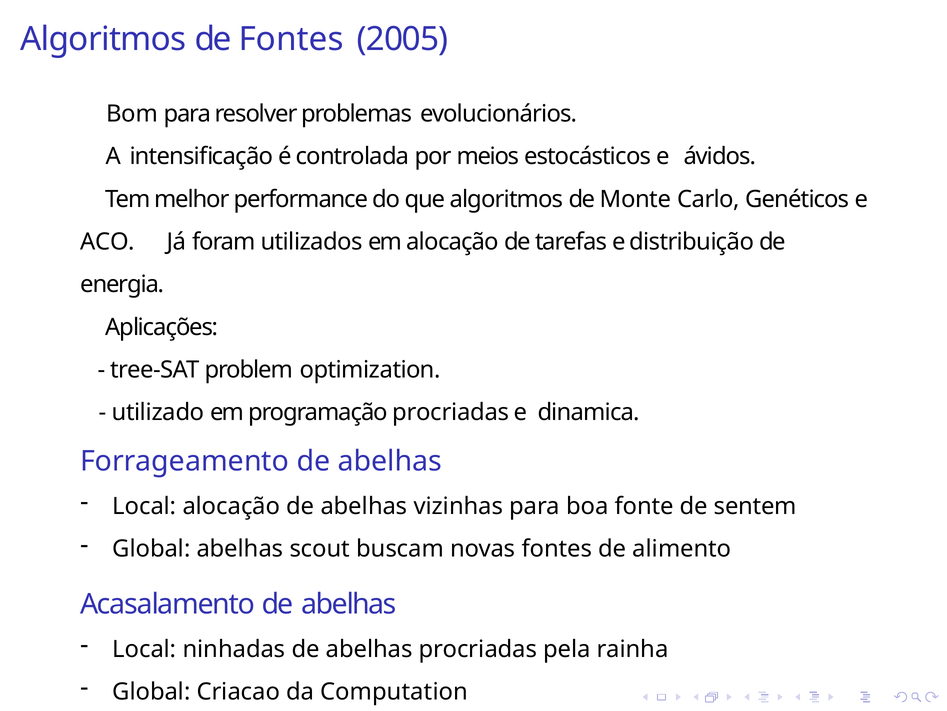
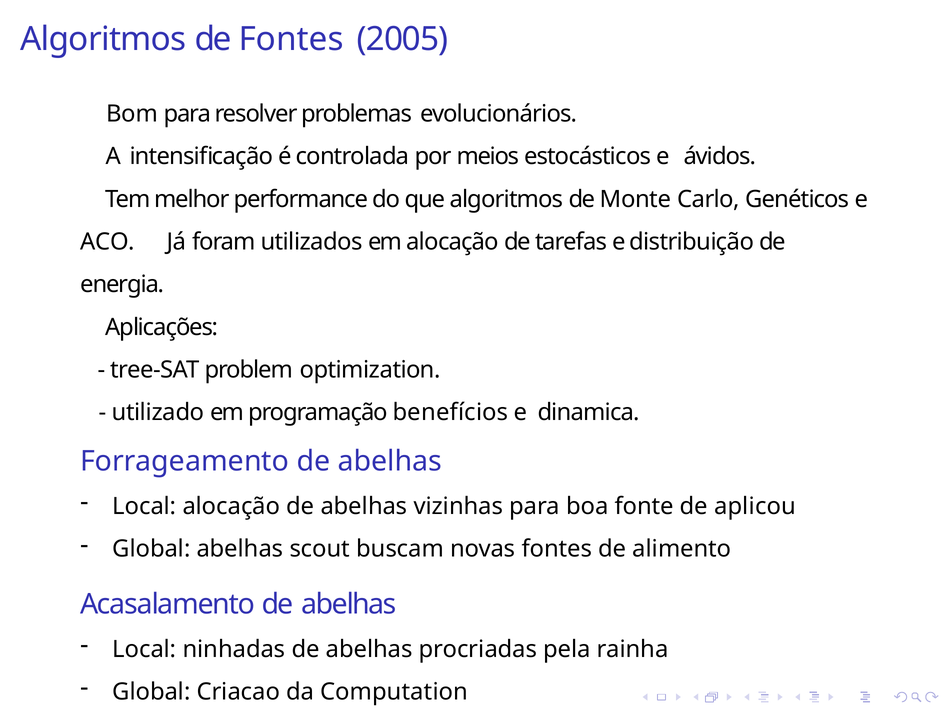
programação procriadas: procriadas -> benefícios
sentem: sentem -> aplicou
